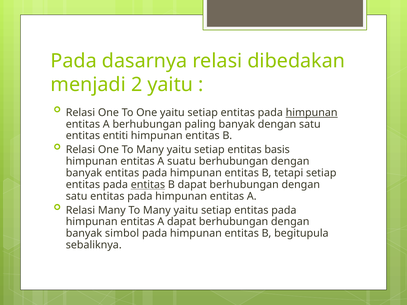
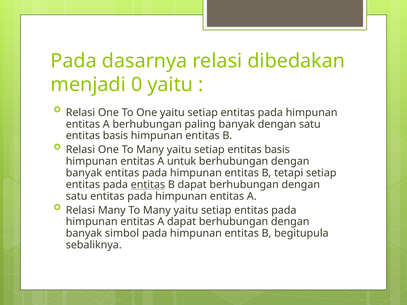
2: 2 -> 0
himpunan at (312, 113) underline: present -> none
entiti at (115, 136): entiti -> basis
suatu: suatu -> untuk
